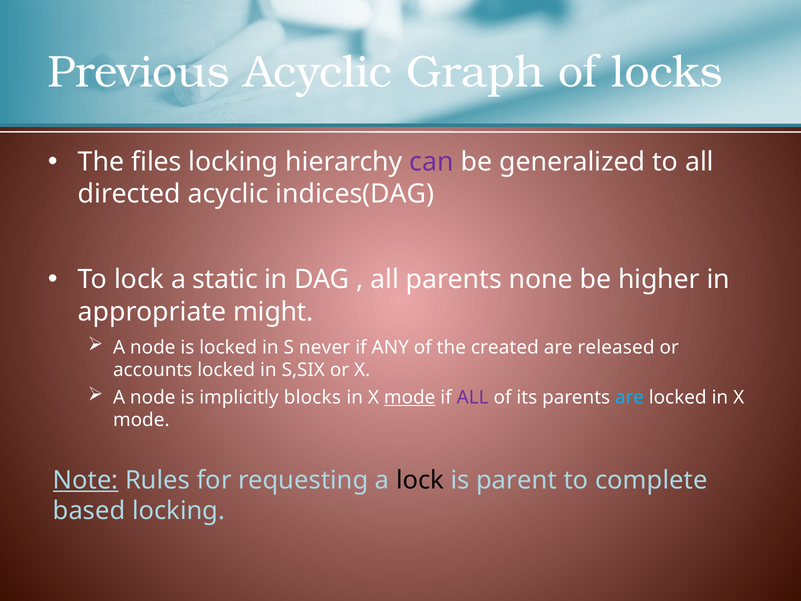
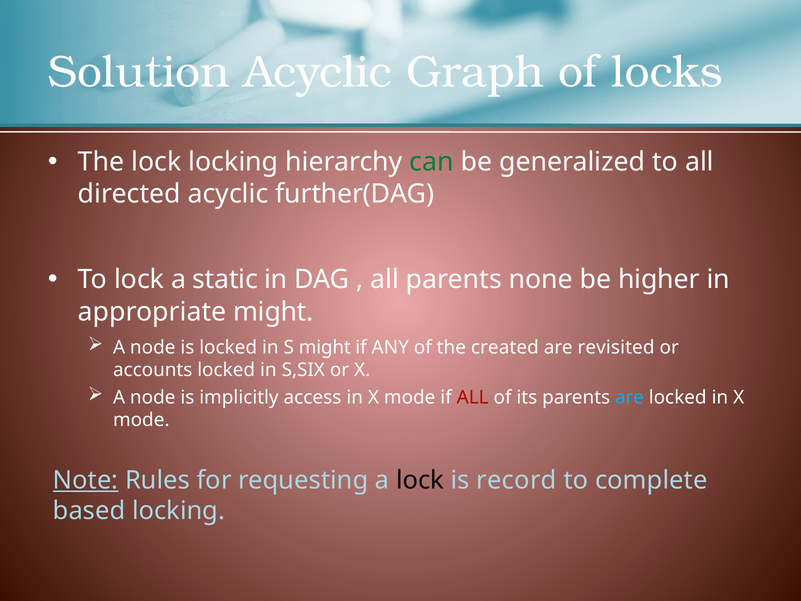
Previous: Previous -> Solution
The files: files -> lock
can colour: purple -> green
indices(DAG: indices(DAG -> further(DAG
S never: never -> might
released: released -> revisited
blocks: blocks -> access
mode at (410, 397) underline: present -> none
ALL at (473, 397) colour: purple -> red
parent: parent -> record
